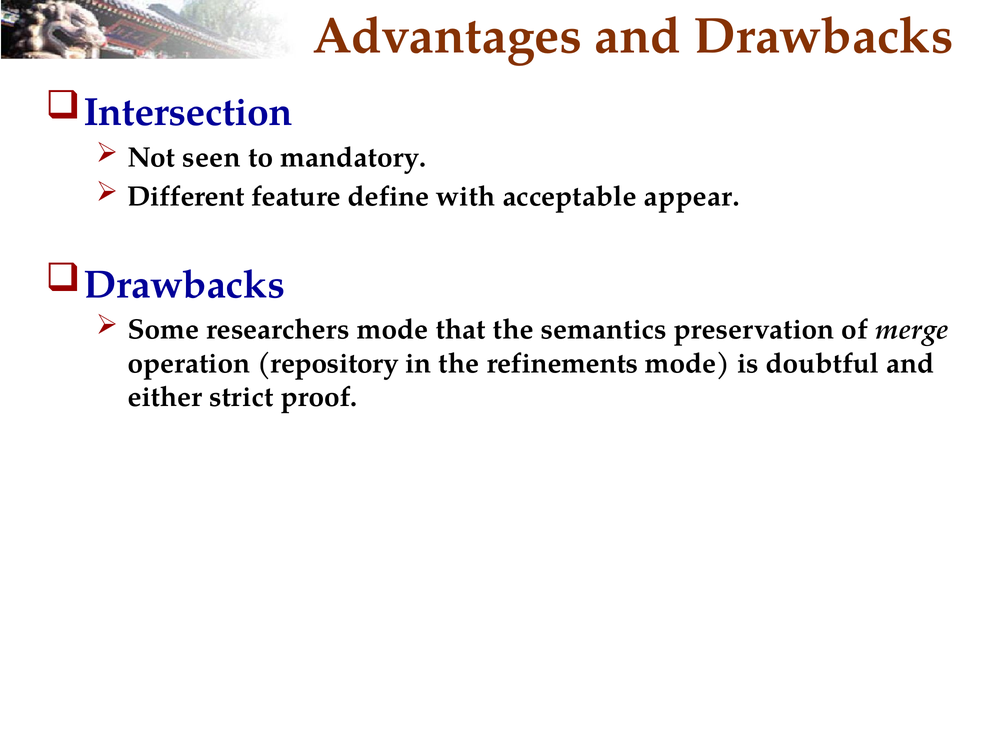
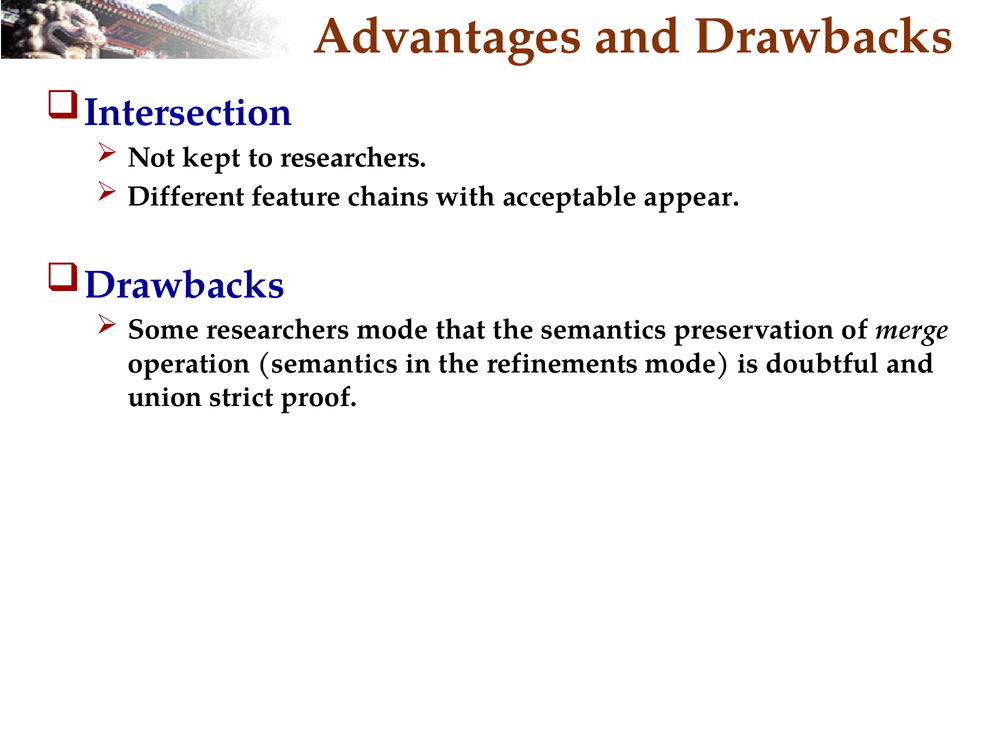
seen: seen -> kept
to mandatory: mandatory -> researchers
define: define -> chains
operation repository: repository -> semantics
either: either -> union
